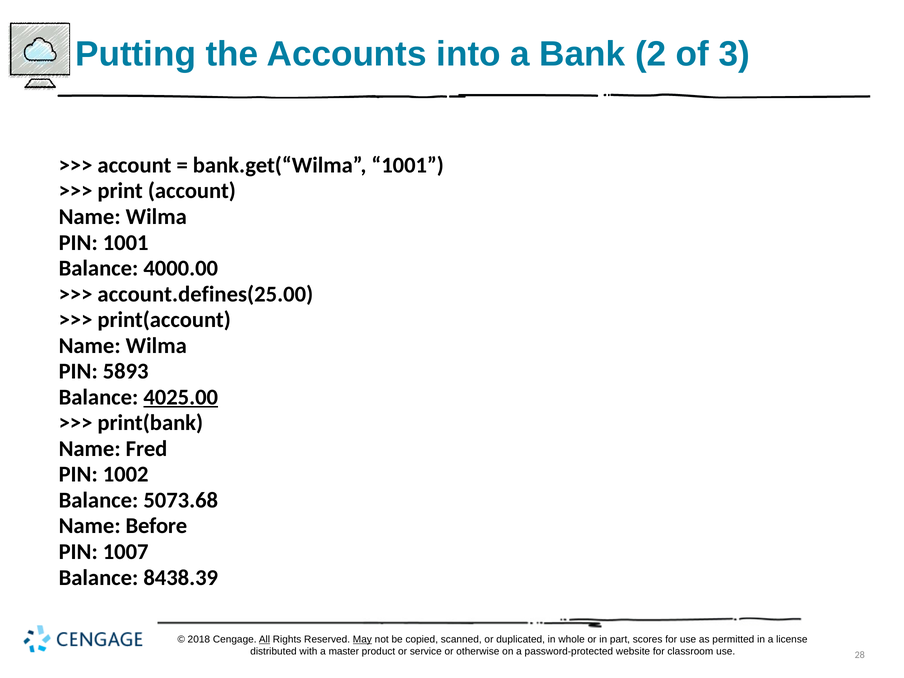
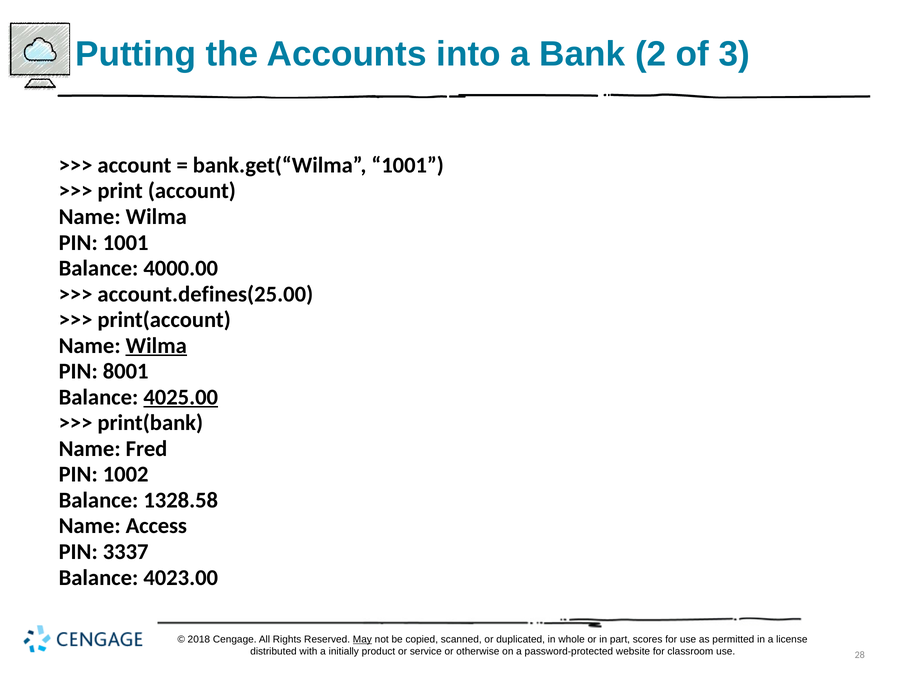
Wilma at (156, 346) underline: none -> present
5893: 5893 -> 8001
5073.68: 5073.68 -> 1328.58
Before: Before -> Access
1007: 1007 -> 3337
8438.39: 8438.39 -> 4023.00
All underline: present -> none
master: master -> initially
